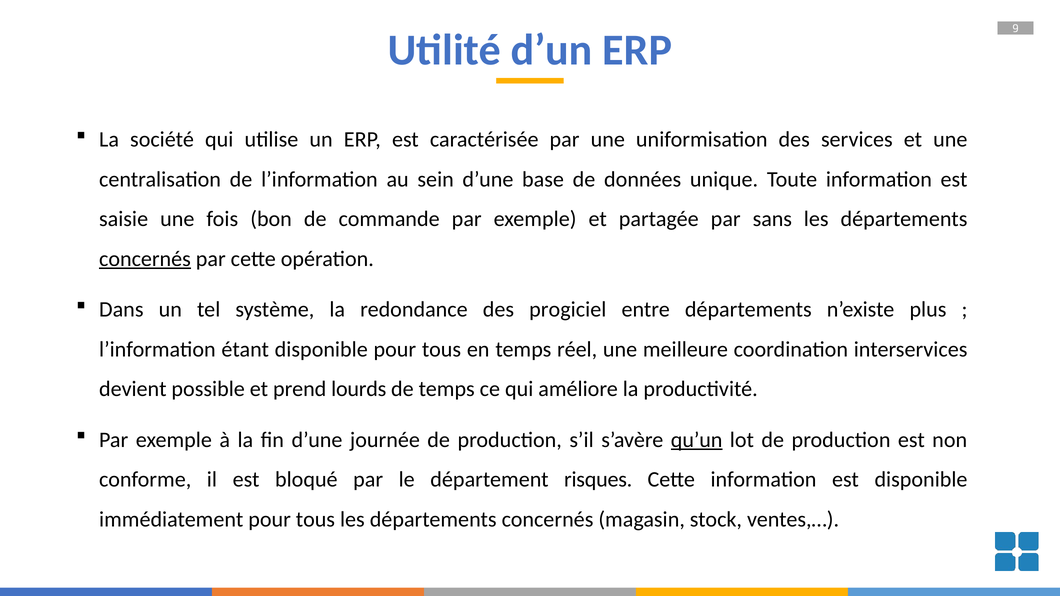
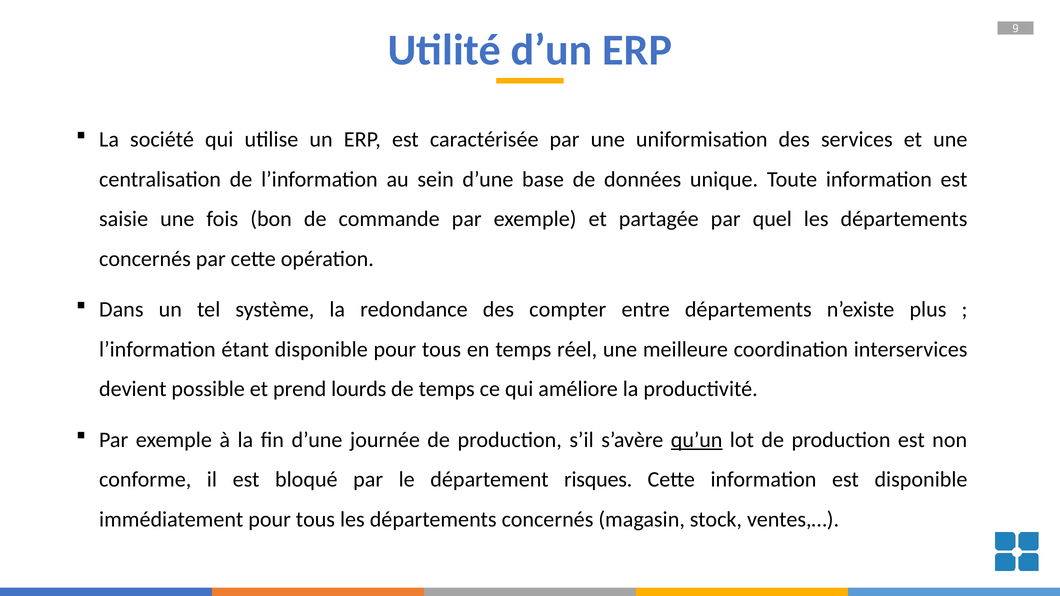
sans: sans -> quel
concernés at (145, 259) underline: present -> none
progiciel: progiciel -> compter
